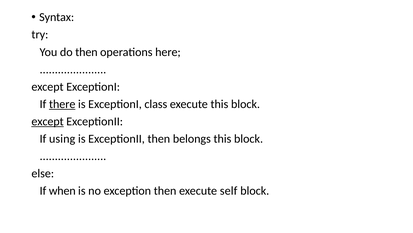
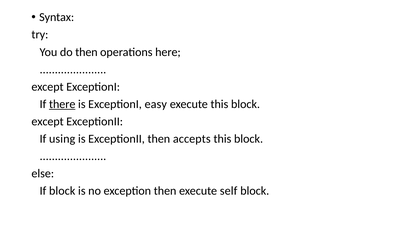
class: class -> easy
except at (48, 121) underline: present -> none
belongs: belongs -> accepts
If when: when -> block
